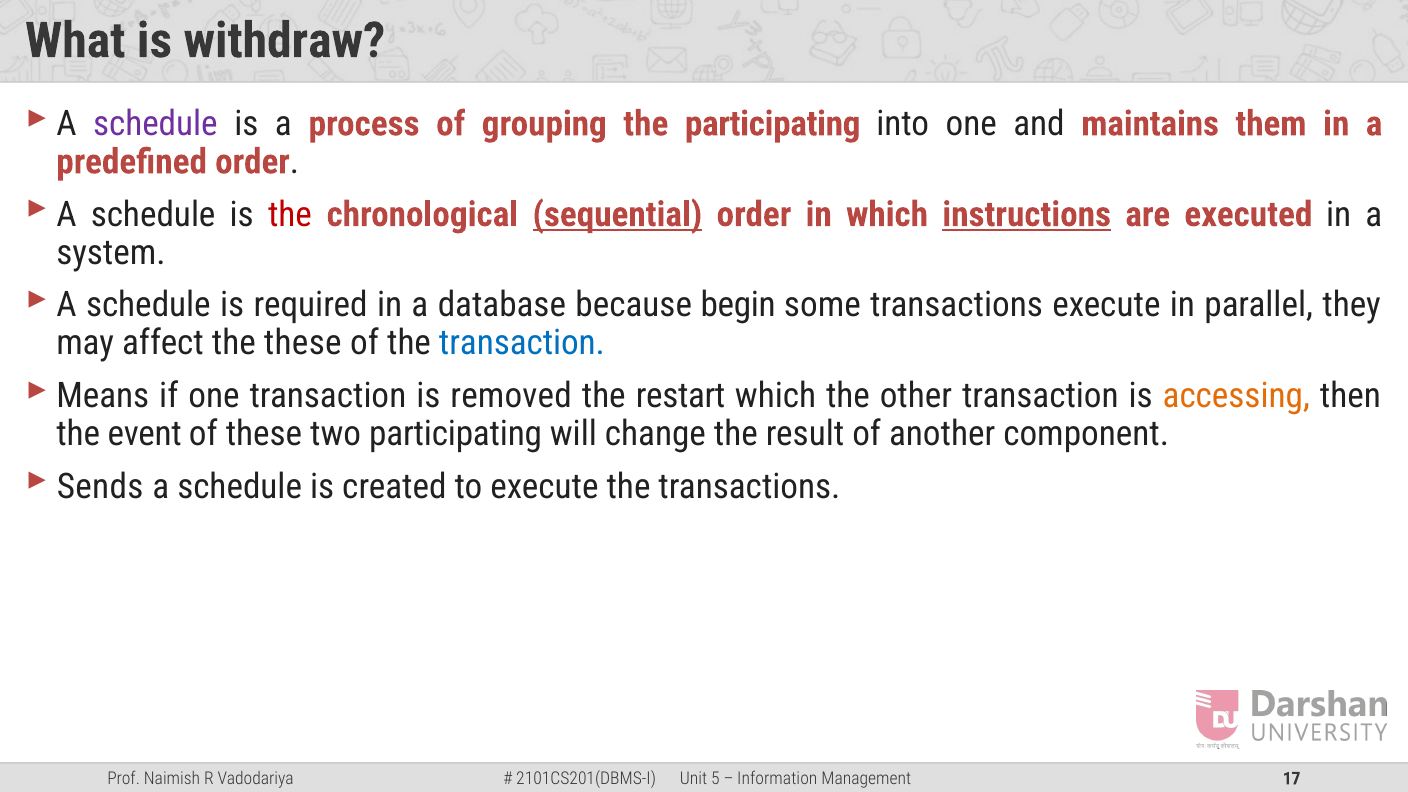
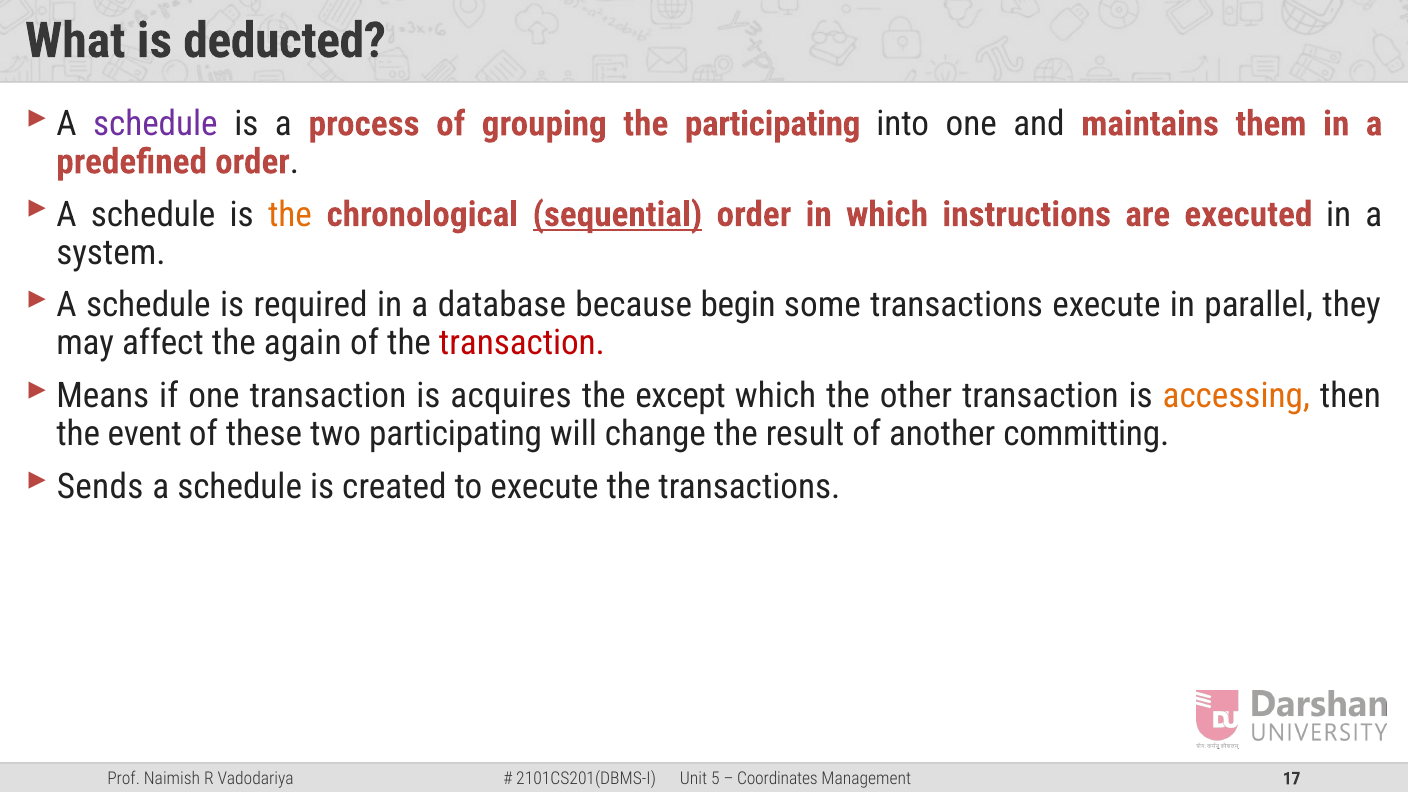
withdraw: withdraw -> deducted
the at (290, 214) colour: red -> orange
instructions underline: present -> none
the these: these -> again
transaction at (522, 343) colour: blue -> red
removed: removed -> acquires
restart: restart -> except
component: component -> committing
Information: Information -> Coordinates
